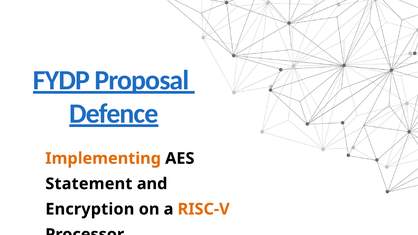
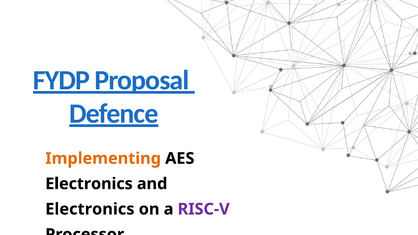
Statement at (89, 184): Statement -> Electronics
Encryption at (90, 209): Encryption -> Electronics
RISC-V colour: orange -> purple
